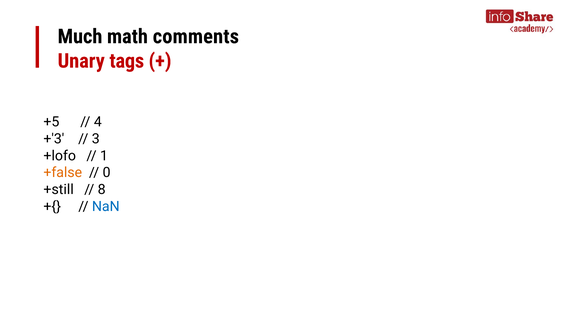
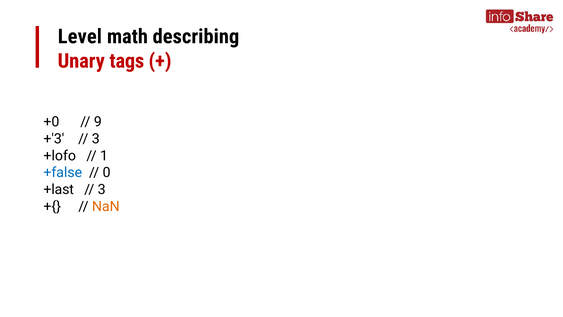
Much: Much -> Level
comments: comments -> describing
+5: +5 -> +0
4: 4 -> 9
+false colour: orange -> blue
+still: +still -> +last
8 at (102, 189): 8 -> 3
NaN colour: blue -> orange
